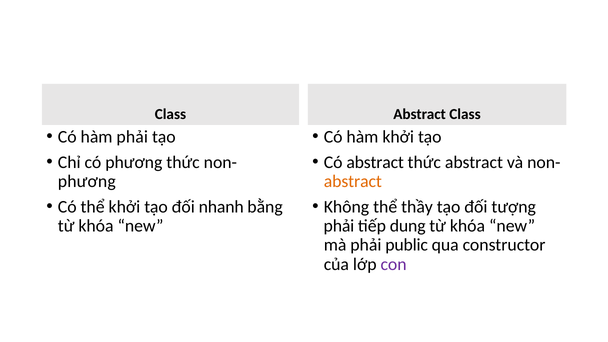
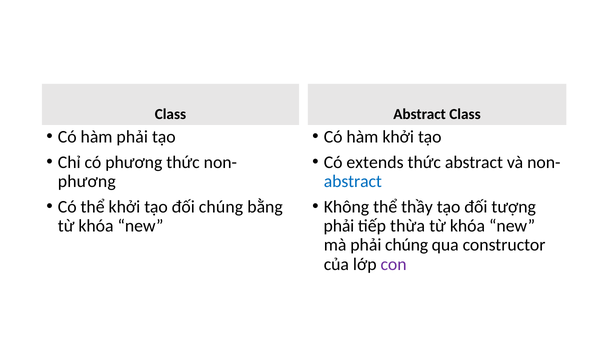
Có abstract: abstract -> extends
abstract at (353, 181) colour: orange -> blue
đối nhanh: nhanh -> chúng
dung: dung -> thừa
phải public: public -> chúng
